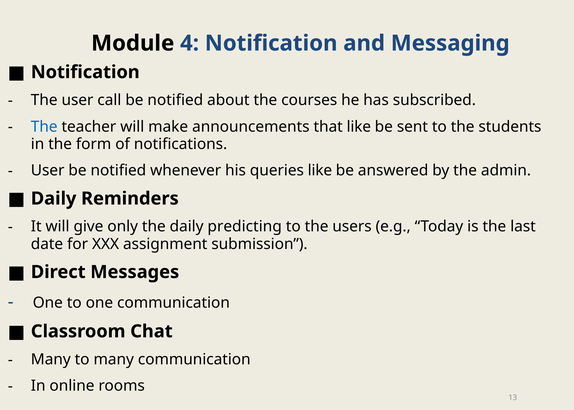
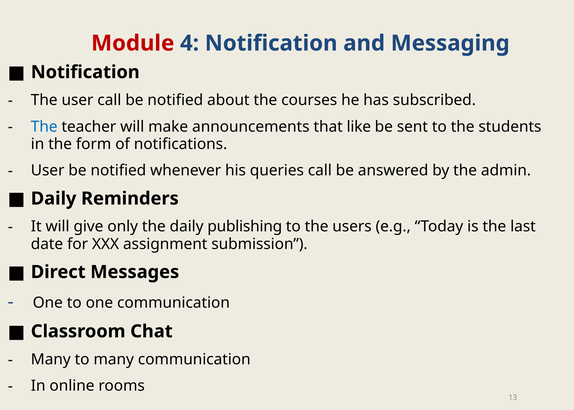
Module colour: black -> red
queries like: like -> call
predicting: predicting -> publishing
